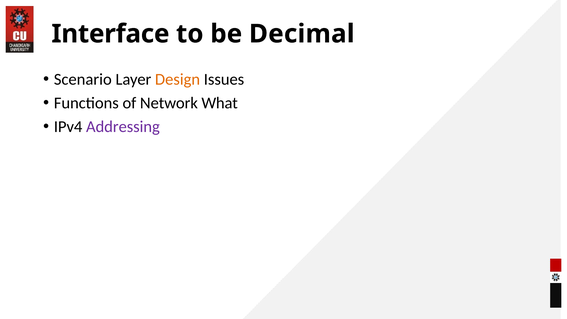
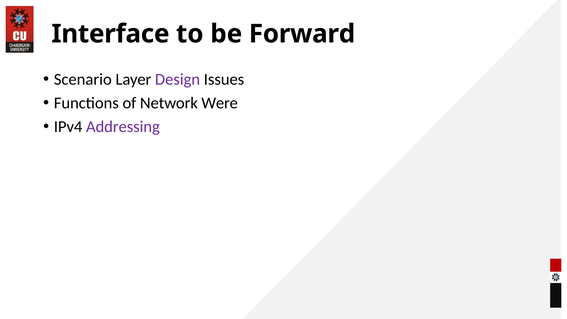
Decimal: Decimal -> Forward
Design colour: orange -> purple
What: What -> Were
